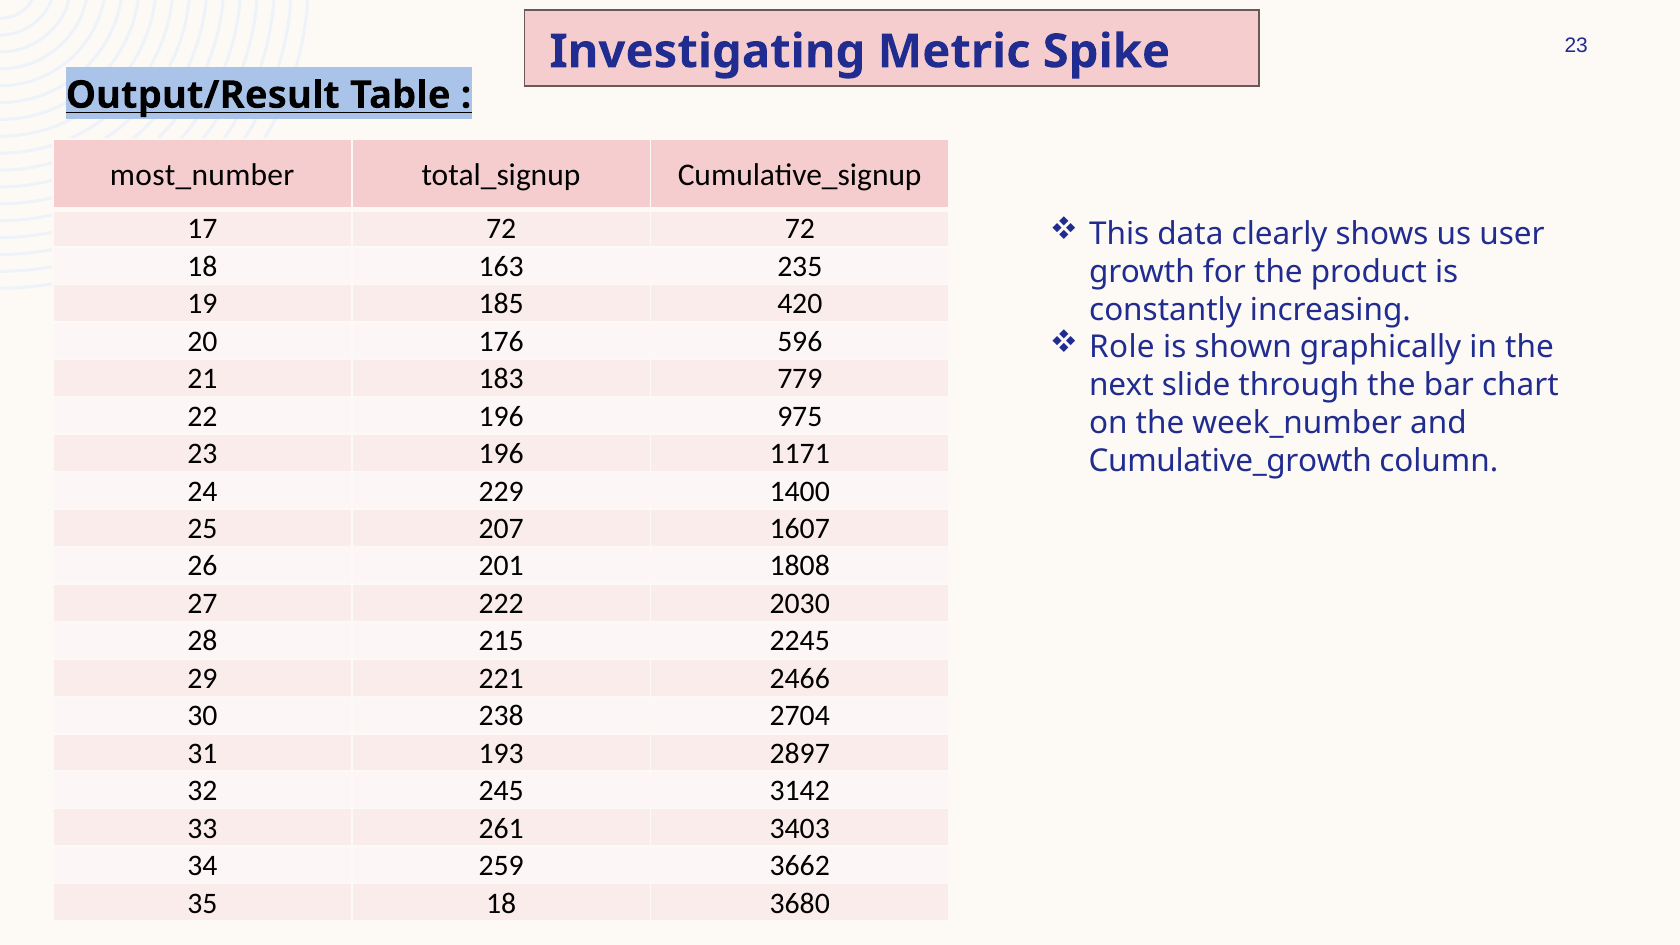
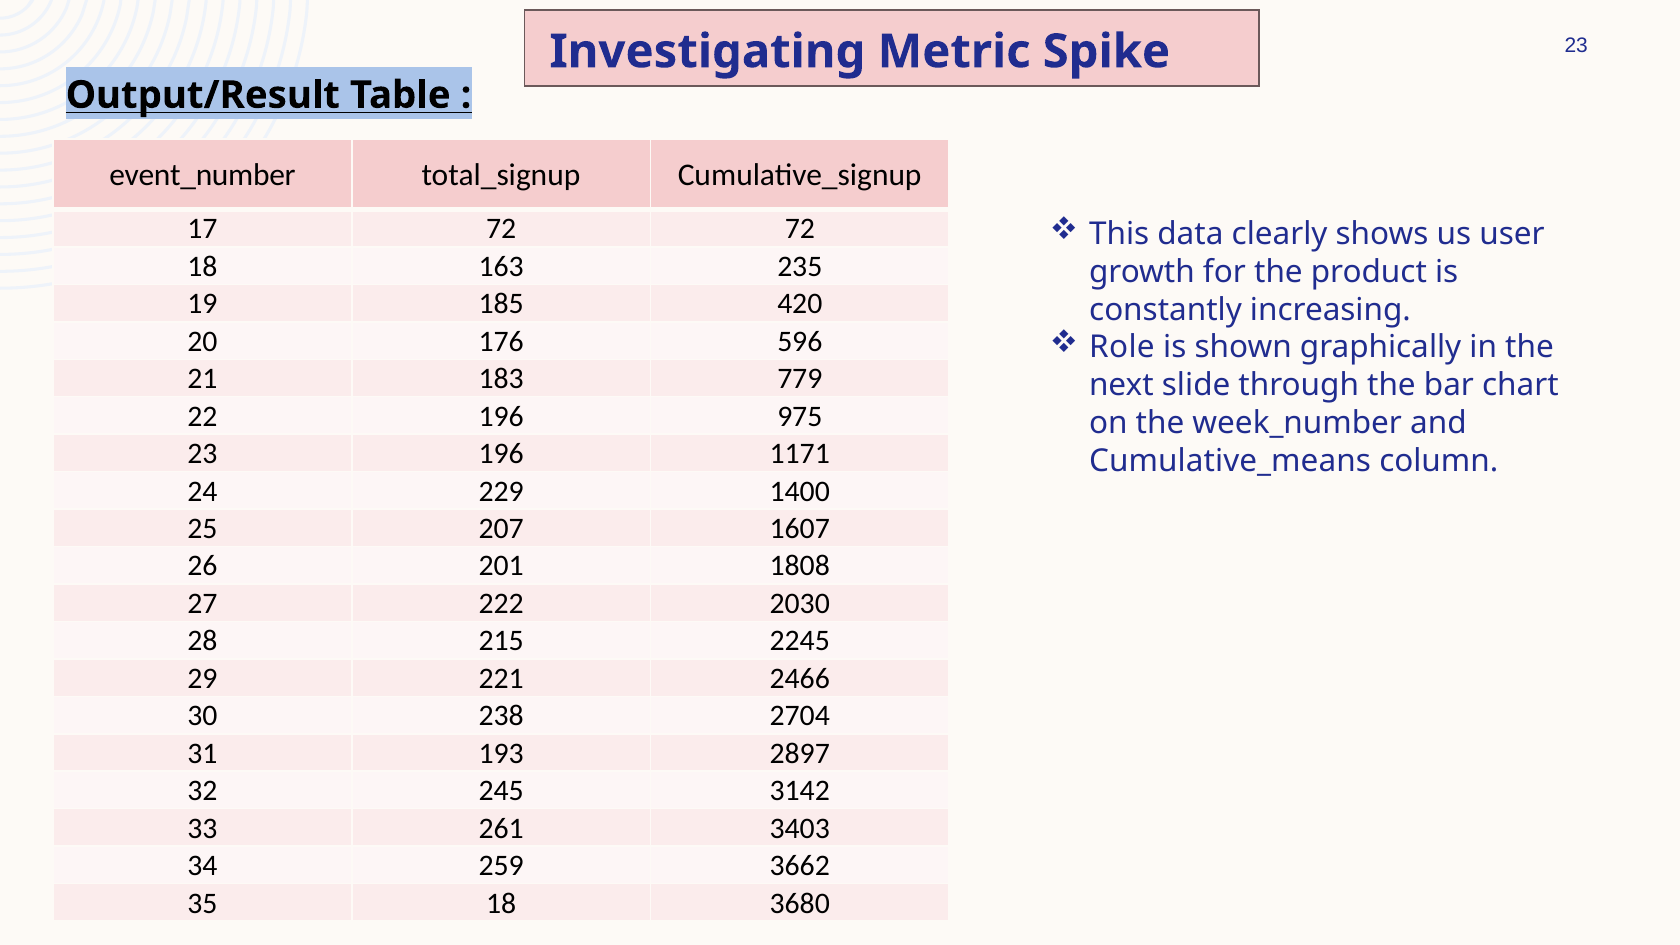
most_number: most_number -> event_number
Cumulative_growth: Cumulative_growth -> Cumulative_means
